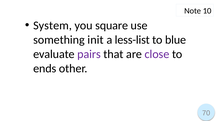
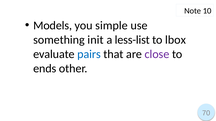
System: System -> Models
square: square -> simple
blue: blue -> lbox
pairs colour: purple -> blue
